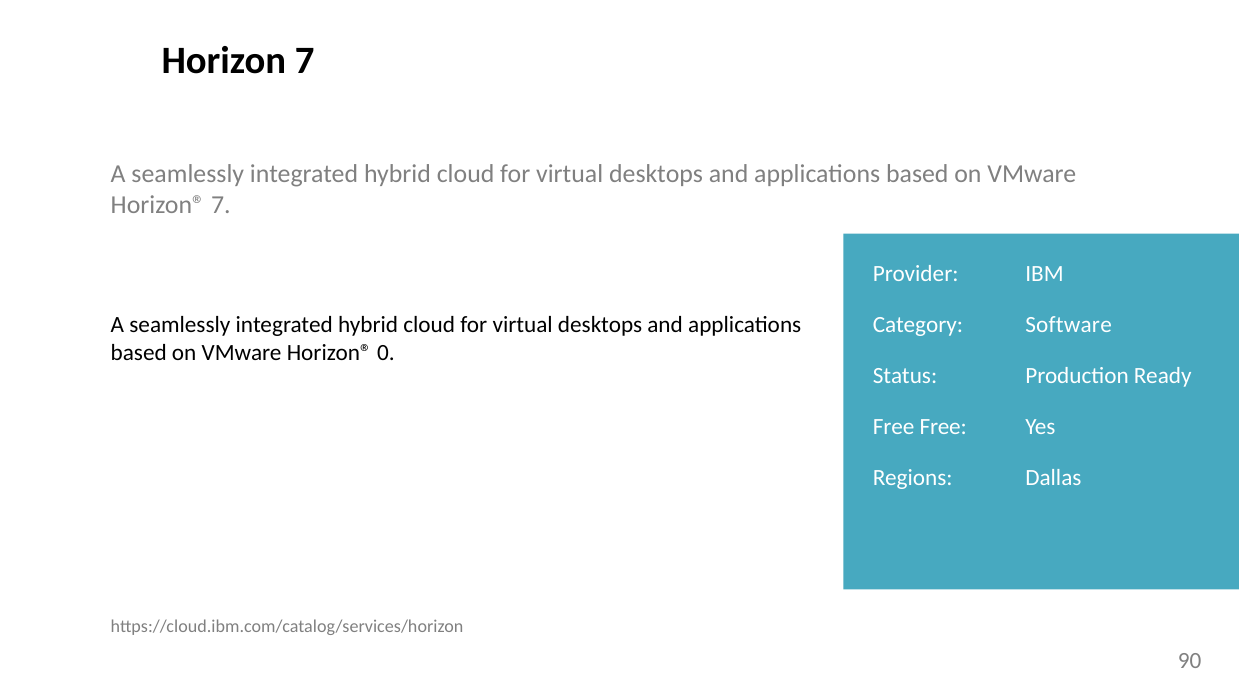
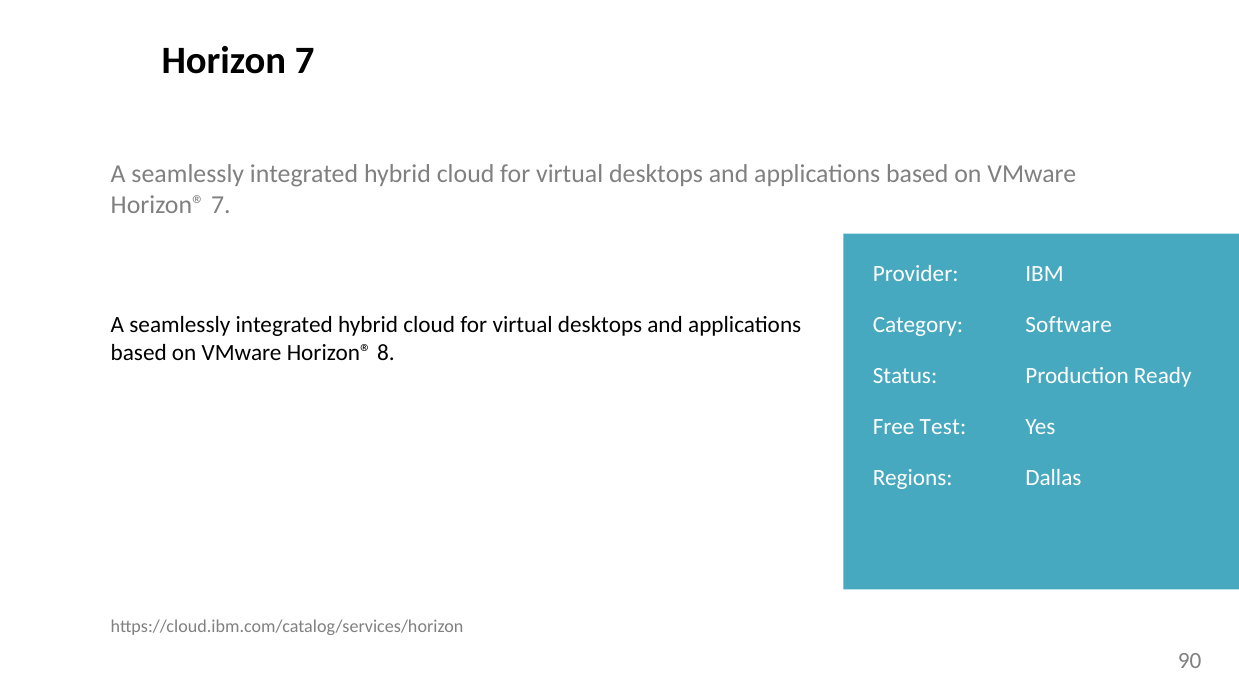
0: 0 -> 8
Free Free: Free -> Test
